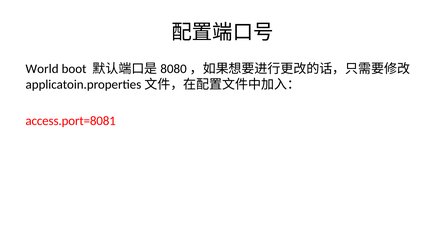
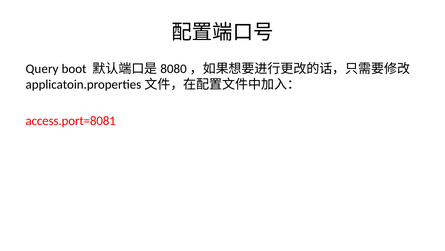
World: World -> Query
